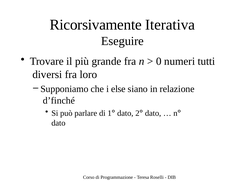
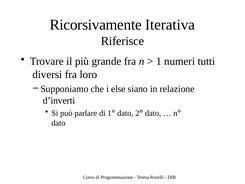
Eseguire: Eseguire -> Riferisce
0 at (159, 61): 0 -> 1
d’finché: d’finché -> d’inverti
